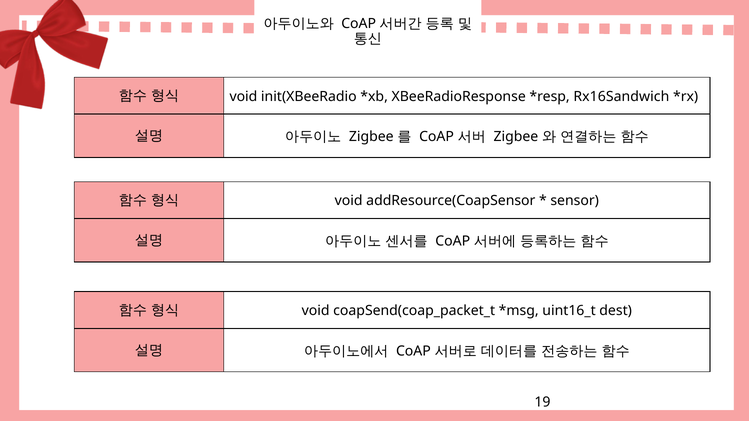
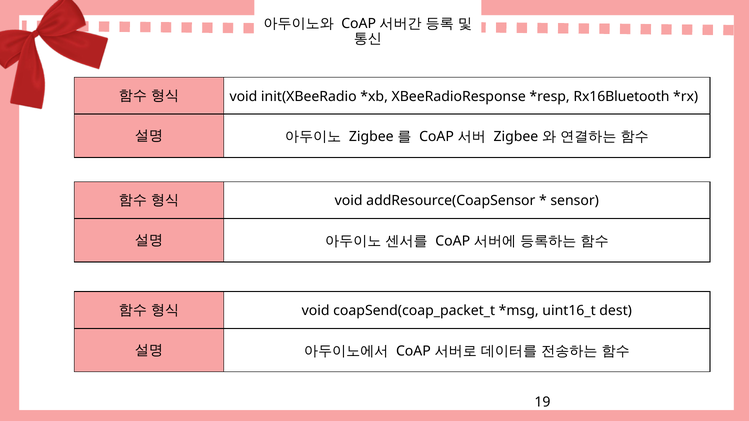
Rx16Sandwich: Rx16Sandwich -> Rx16Bluetooth
